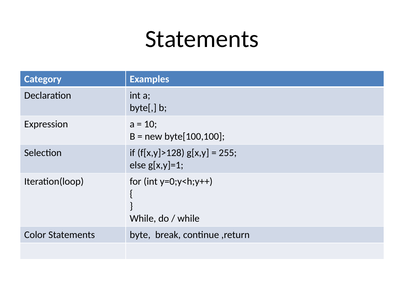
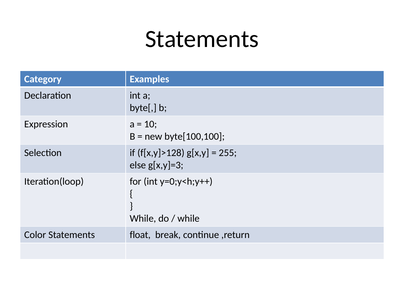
g[x,y]=1: g[x,y]=1 -> g[x,y]=3
byte: byte -> float
